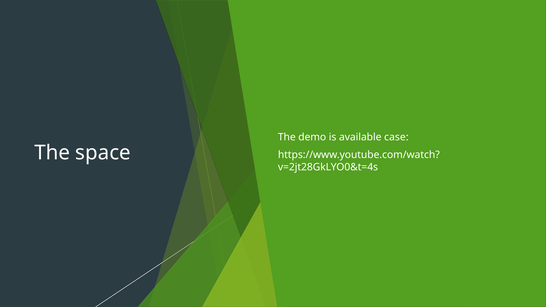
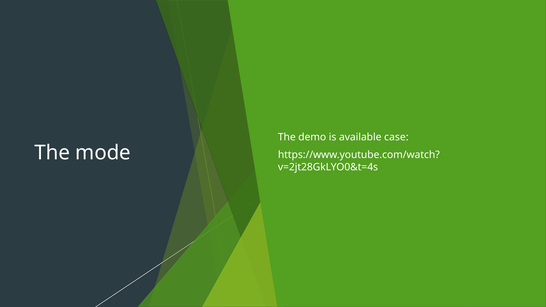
space: space -> mode
